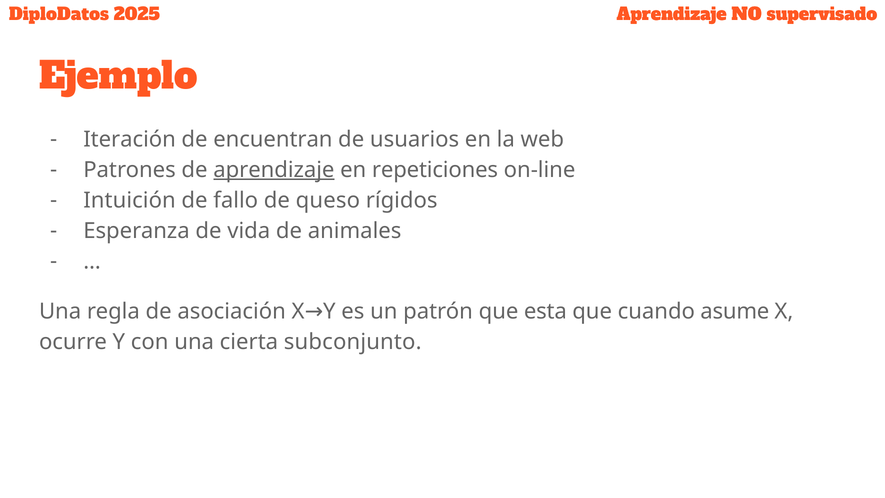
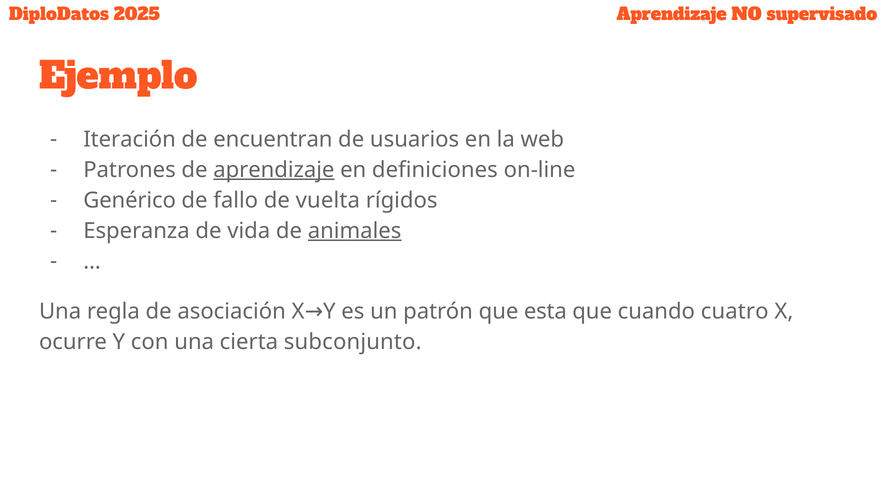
repeticiones: repeticiones -> definiciones
Intuición: Intuición -> Genérico
queso: queso -> vuelta
animales underline: none -> present
asume: asume -> cuatro
